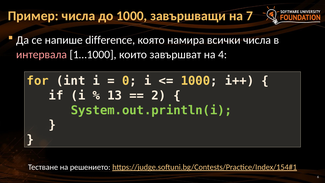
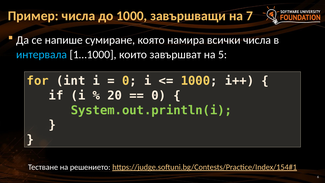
difference: difference -> сумиране
интервала colour: pink -> light blue
4: 4 -> 5
13: 13 -> 20
2 at (159, 96): 2 -> 0
